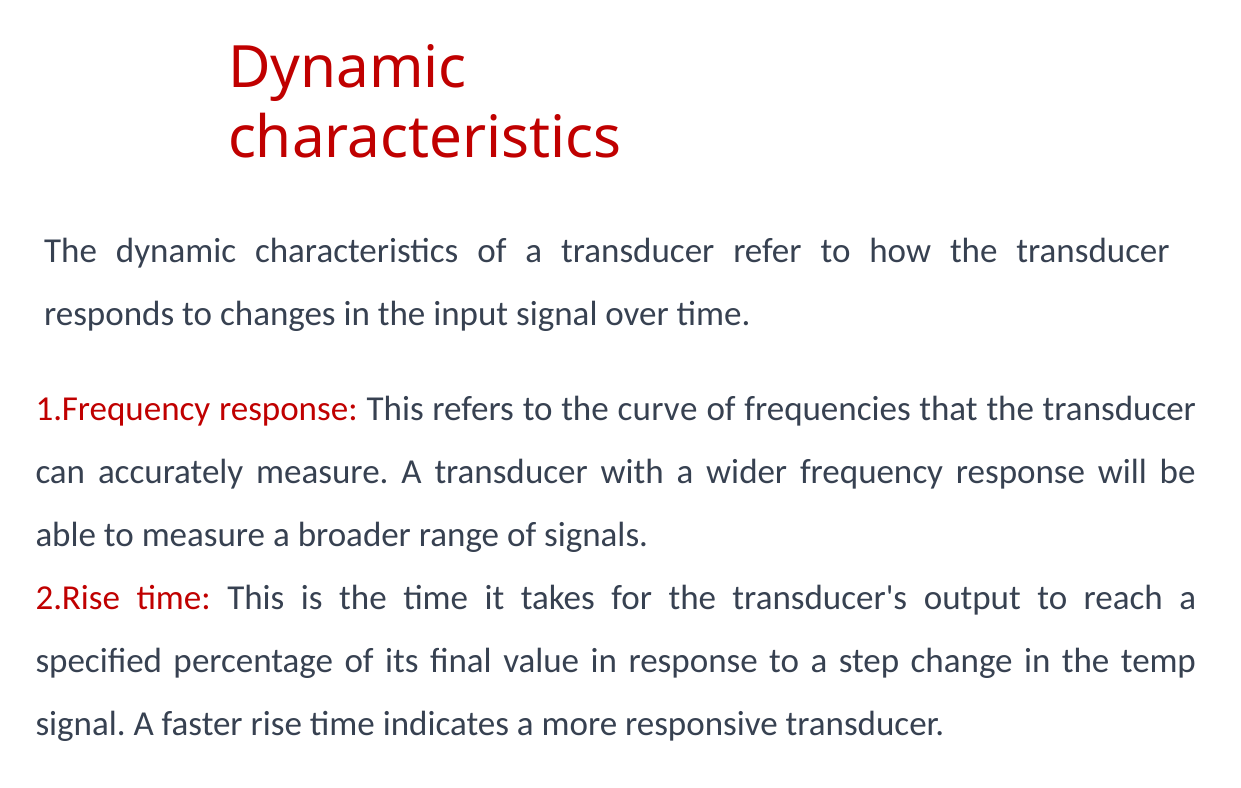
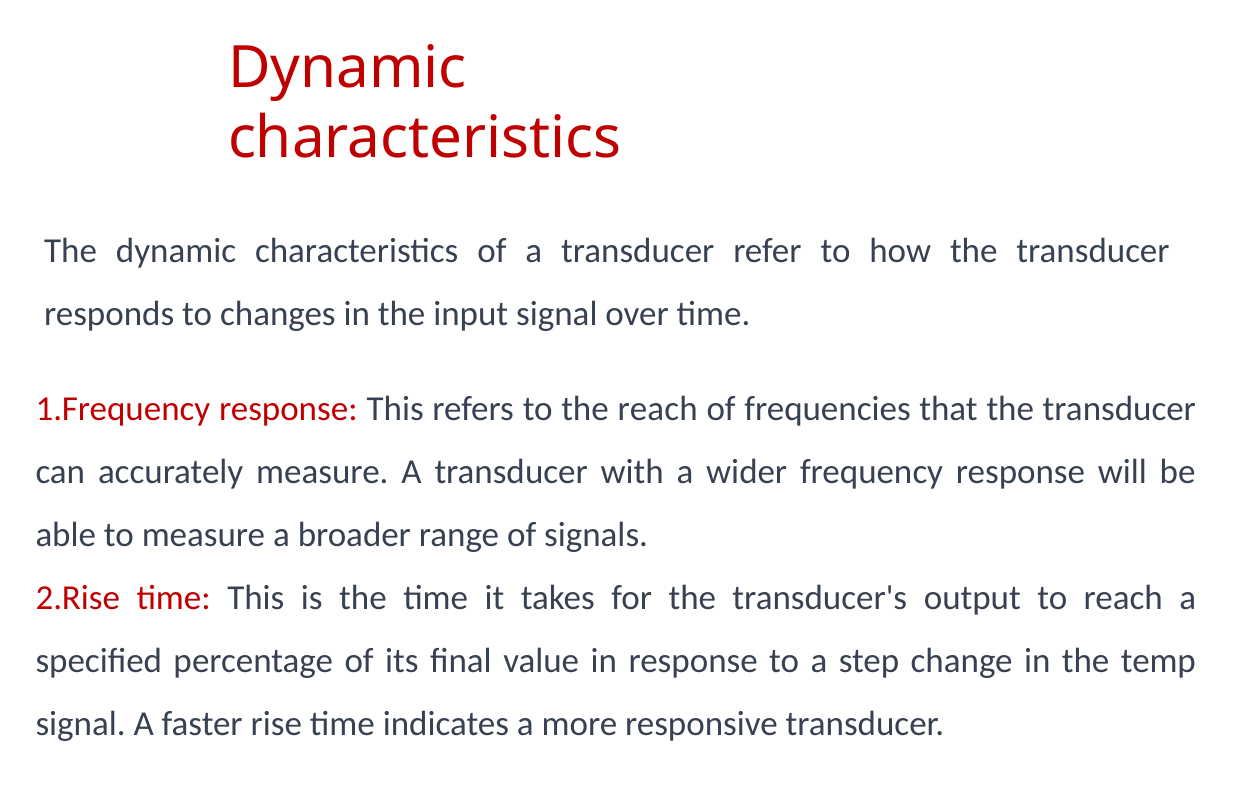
the curve: curve -> reach
